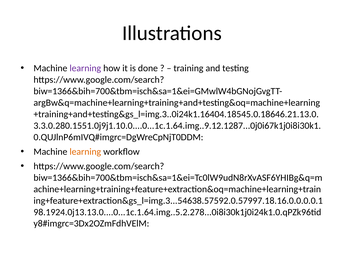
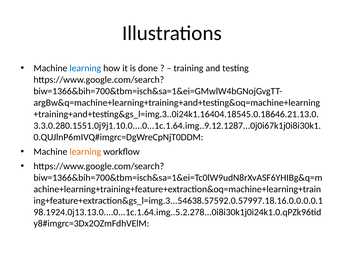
learning at (85, 68) colour: purple -> blue
